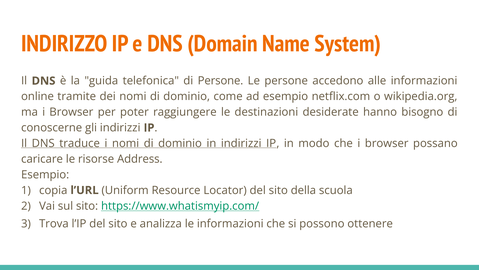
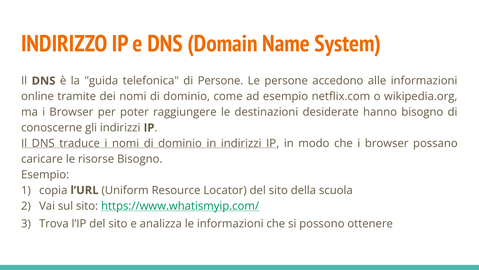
risorse Address: Address -> Bisogno
